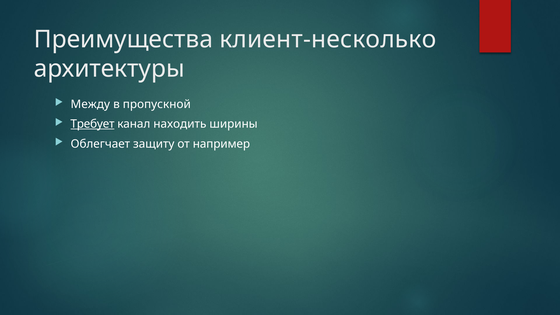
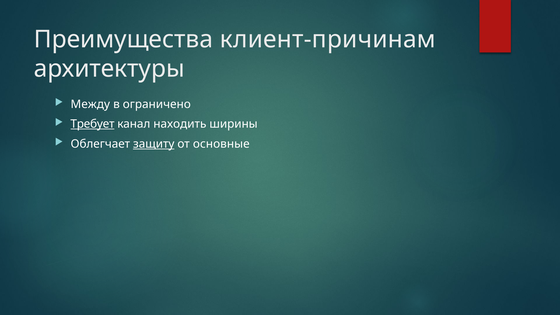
клиент-несколько: клиент-несколько -> клиент-причинам
пропускной: пропускной -> ограничено
защиту underline: none -> present
например: например -> основные
